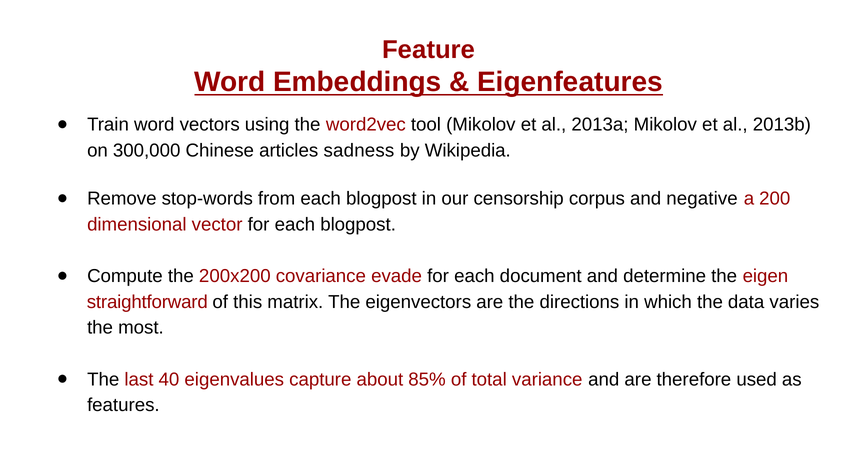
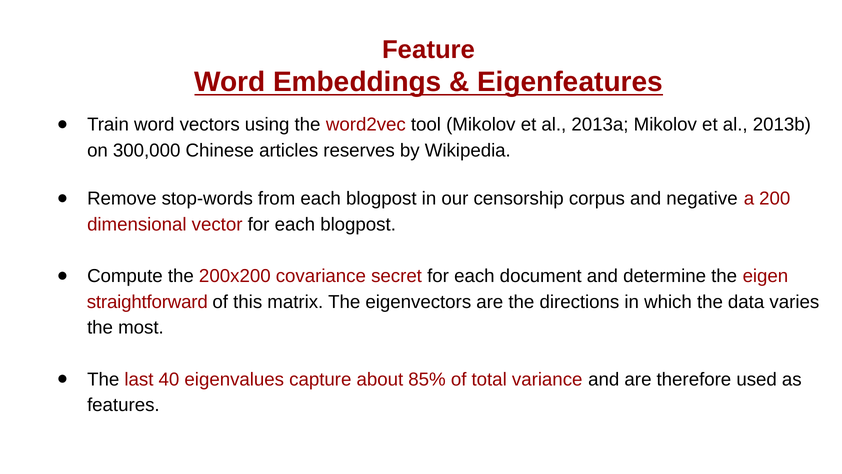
sadness: sadness -> reserves
evade: evade -> secret
